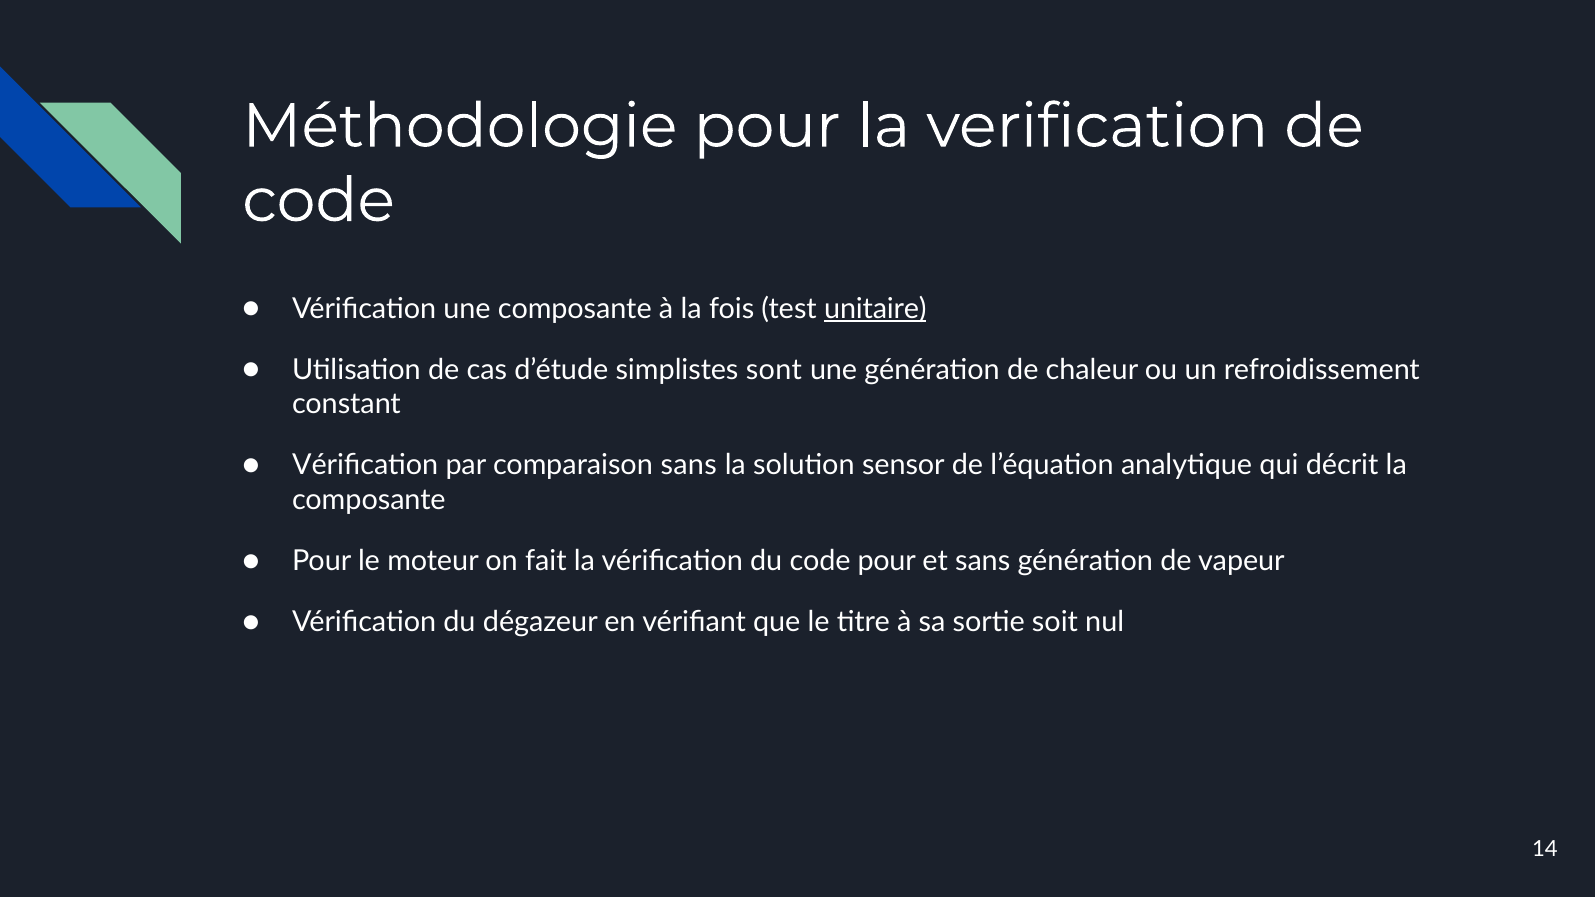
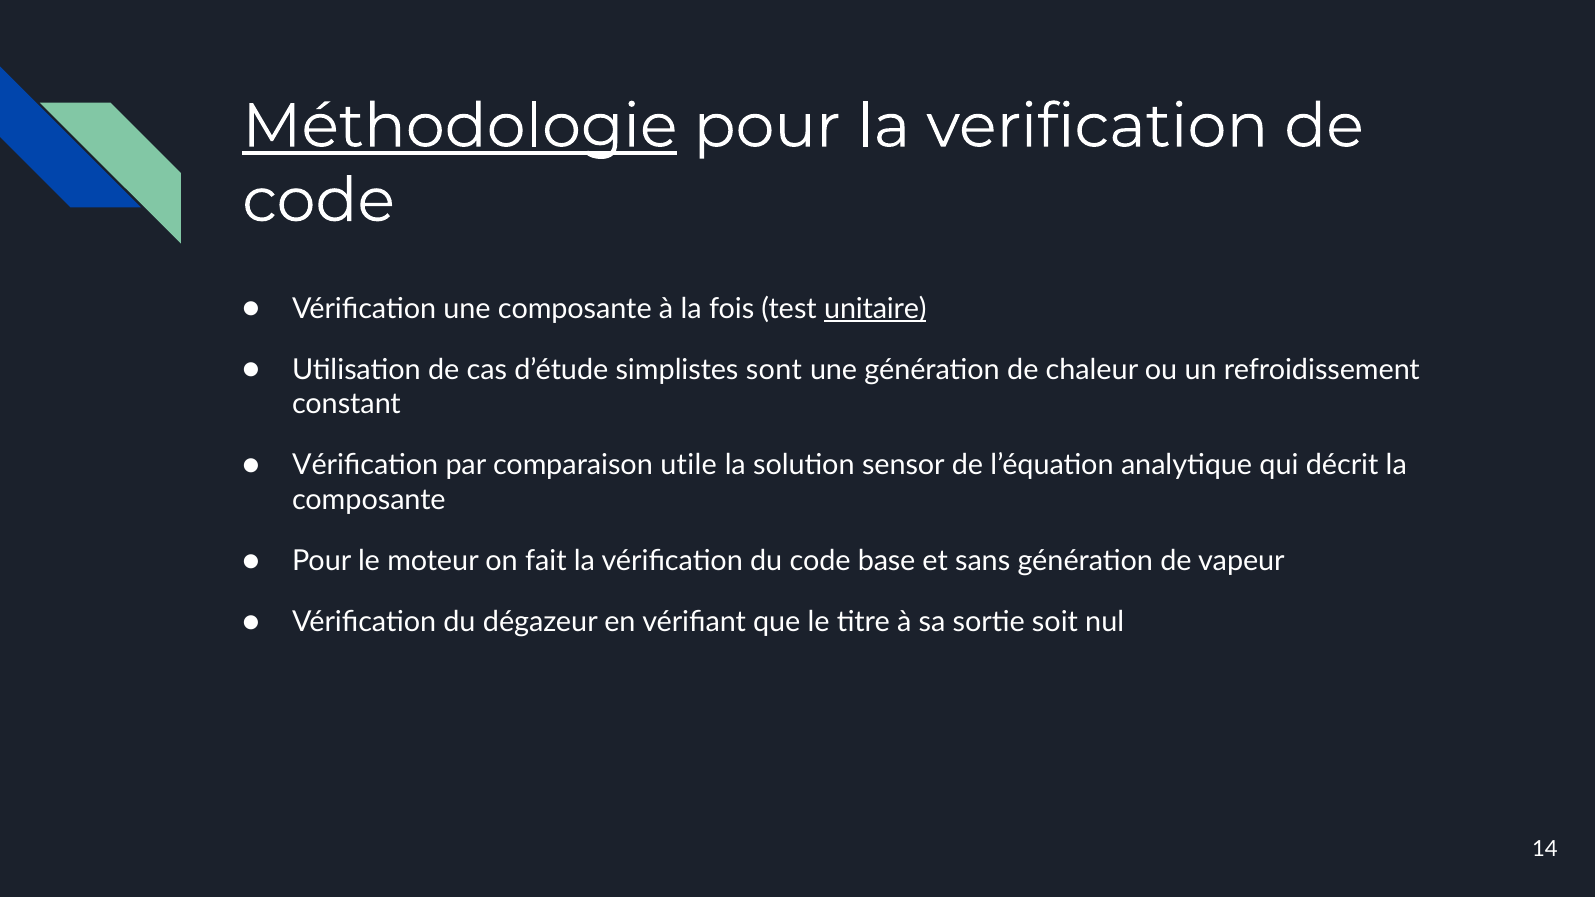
Méthodologie underline: none -> present
comparaison sans: sans -> utile
code pour: pour -> base
